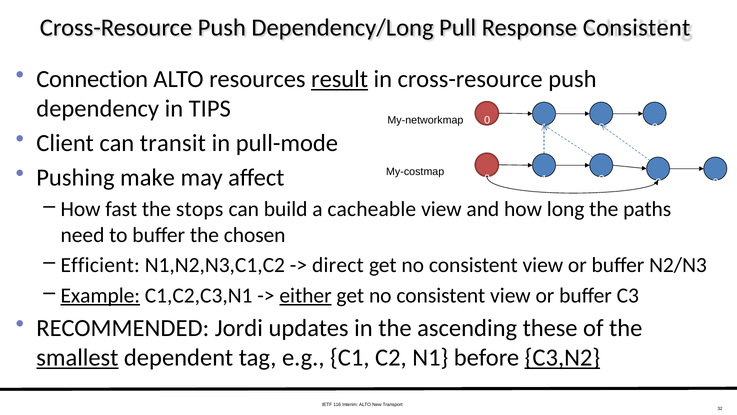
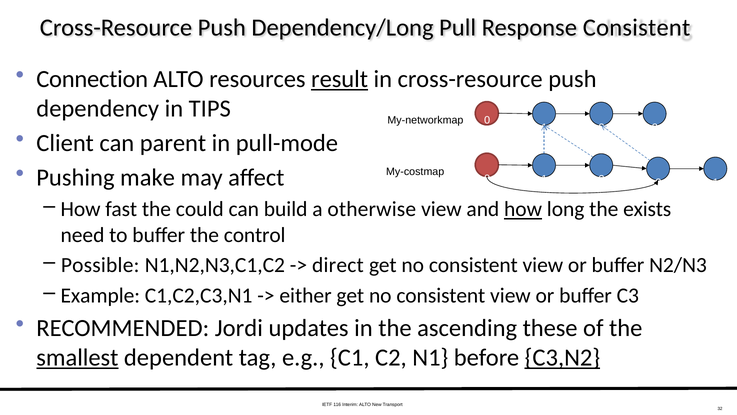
transit: transit -> parent
3 at (716, 183): 3 -> 1
stops: stops -> could
cacheable: cacheable -> otherwise
how at (523, 209) underline: none -> present
paths: paths -> exists
chosen: chosen -> control
Efficient: Efficient -> Possible
Example underline: present -> none
either underline: present -> none
